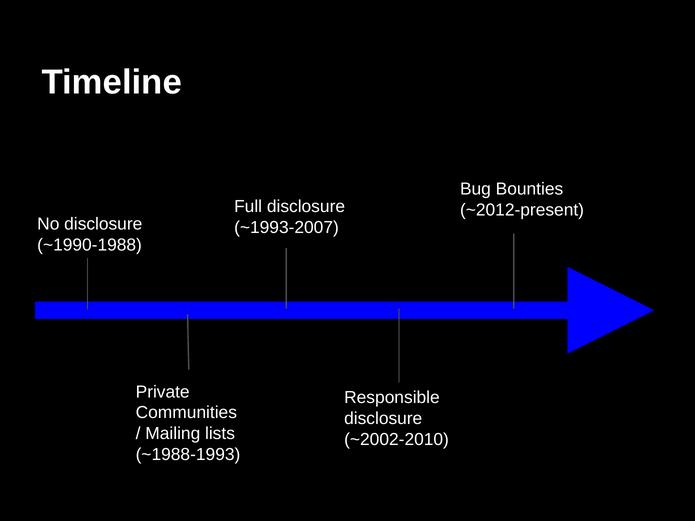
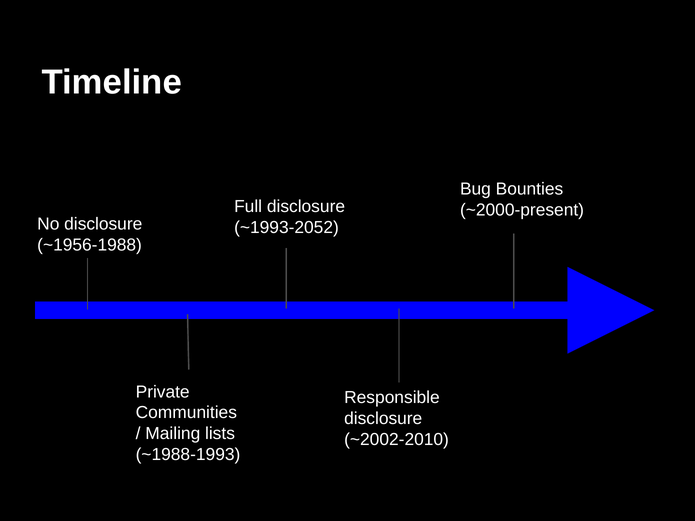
~2012-present: ~2012-present -> ~2000-present
~1993-2007: ~1993-2007 -> ~1993-2052
~1990-1988: ~1990-1988 -> ~1956-1988
